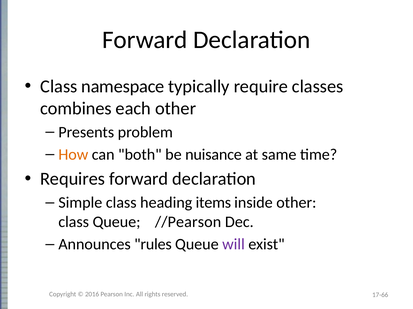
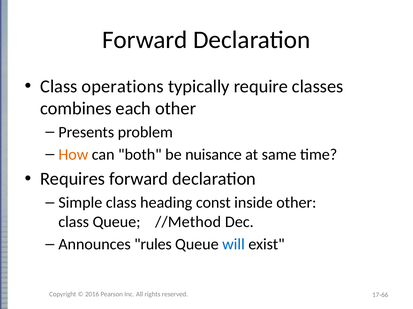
namespace: namespace -> operations
items: items -> const
//Pearson: //Pearson -> //Method
will colour: purple -> blue
